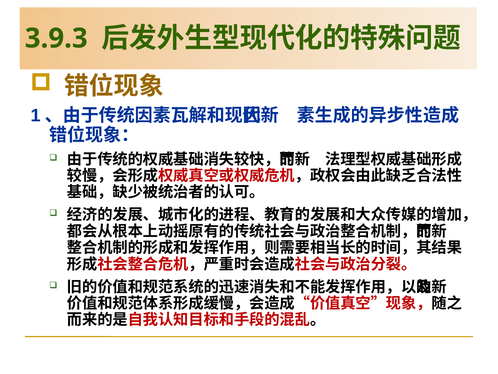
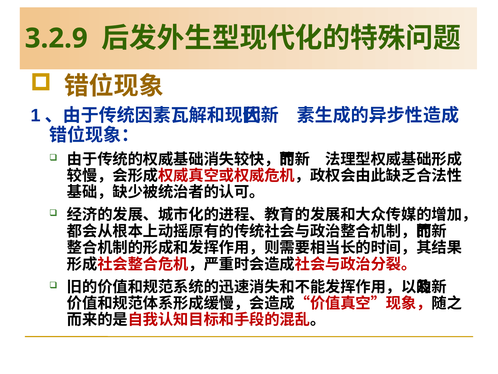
3.9.3: 3.9.3 -> 3.2.9
